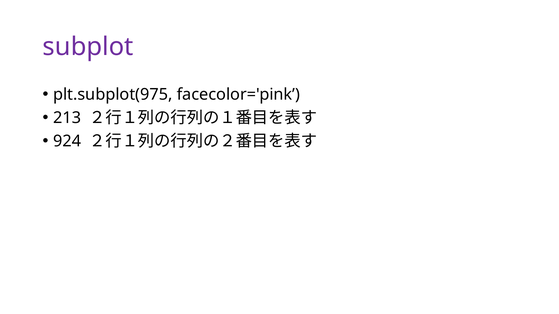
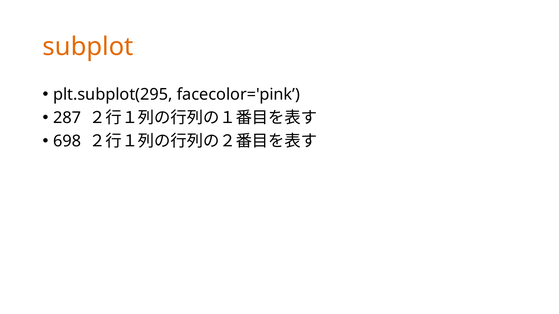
subplot colour: purple -> orange
plt.subplot(975: plt.subplot(975 -> plt.subplot(295
213: 213 -> 287
924: 924 -> 698
